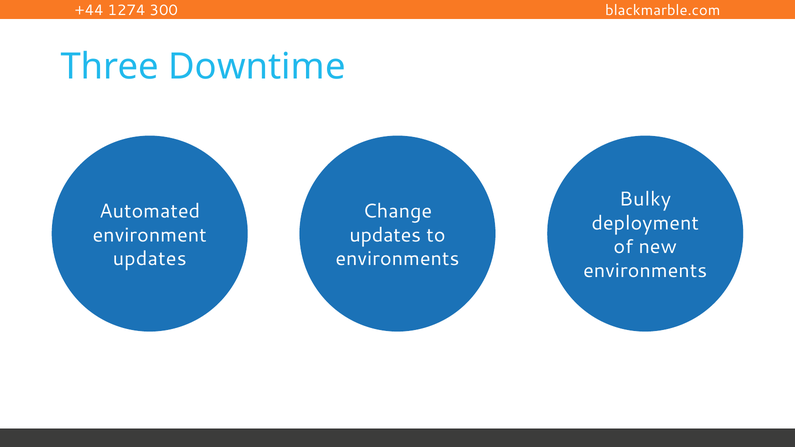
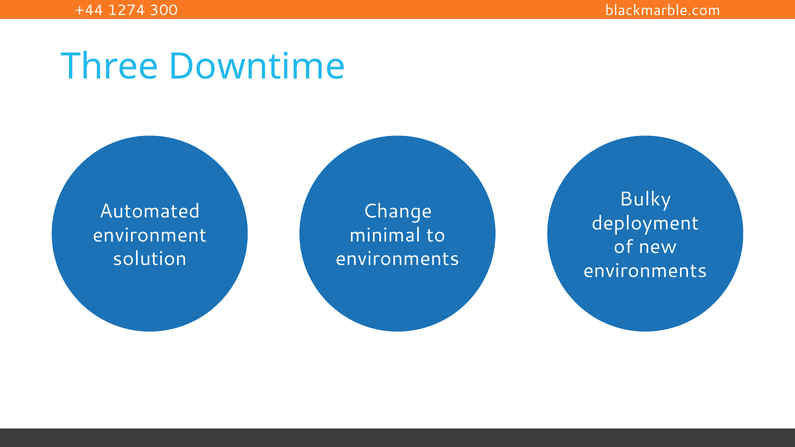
updates at (385, 235): updates -> minimal
updates at (150, 259): updates -> solution
